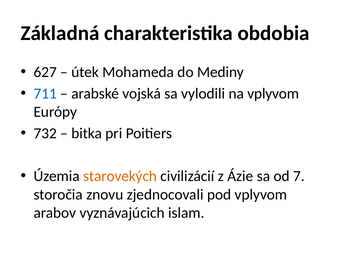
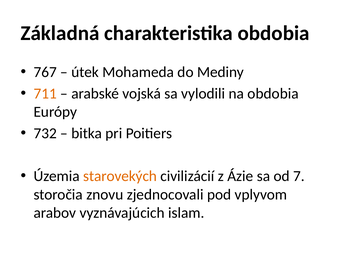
627: 627 -> 767
711 colour: blue -> orange
na vplyvom: vplyvom -> obdobia
